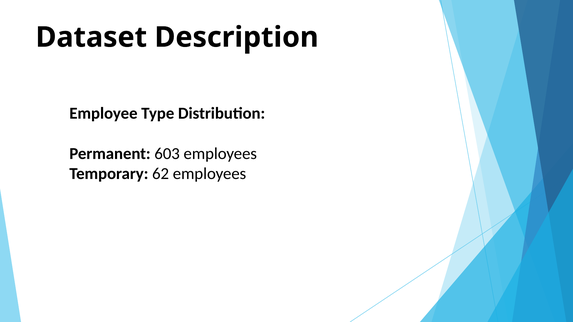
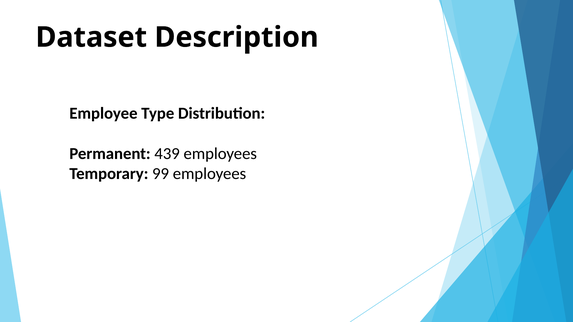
603: 603 -> 439
62: 62 -> 99
